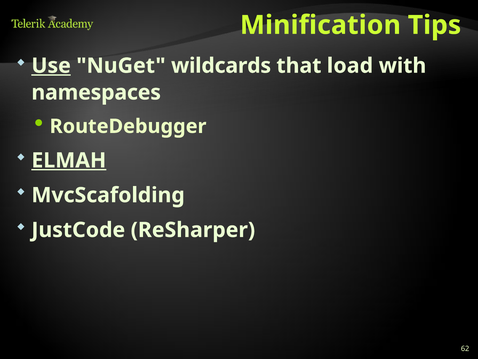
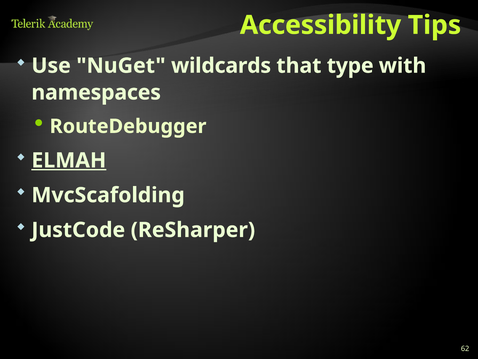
Minification: Minification -> Accessibility
Use underline: present -> none
load: load -> type
